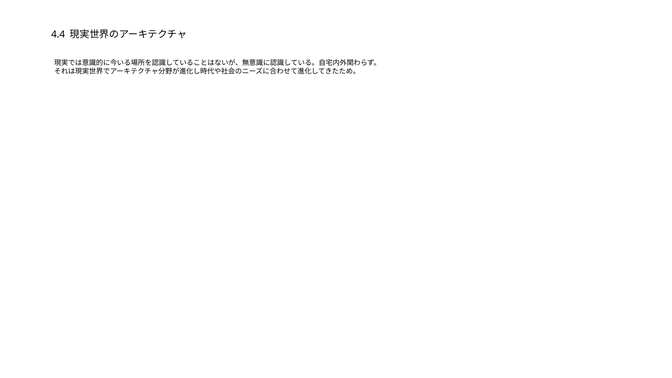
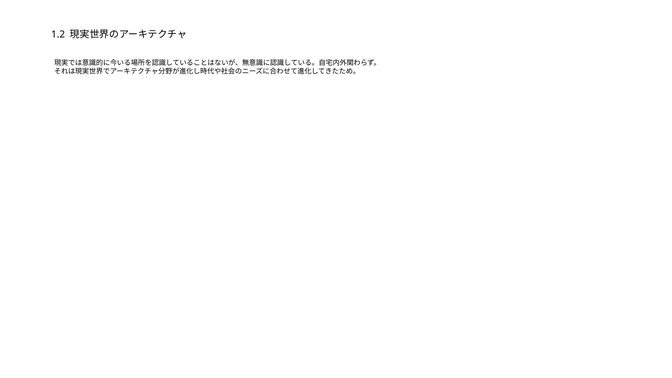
4.4: 4.4 -> 1.2
